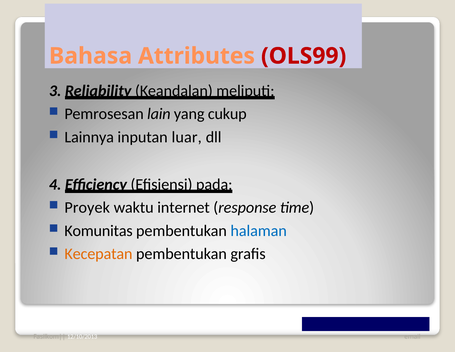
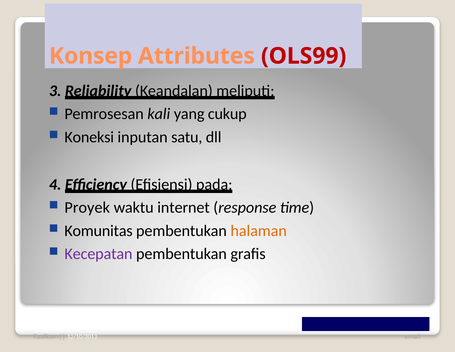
Bahasa: Bahasa -> Konsep
lain: lain -> kali
Lainnya: Lainnya -> Koneksi
luar: luar -> satu
halaman colour: blue -> orange
Kecepatan colour: orange -> purple
